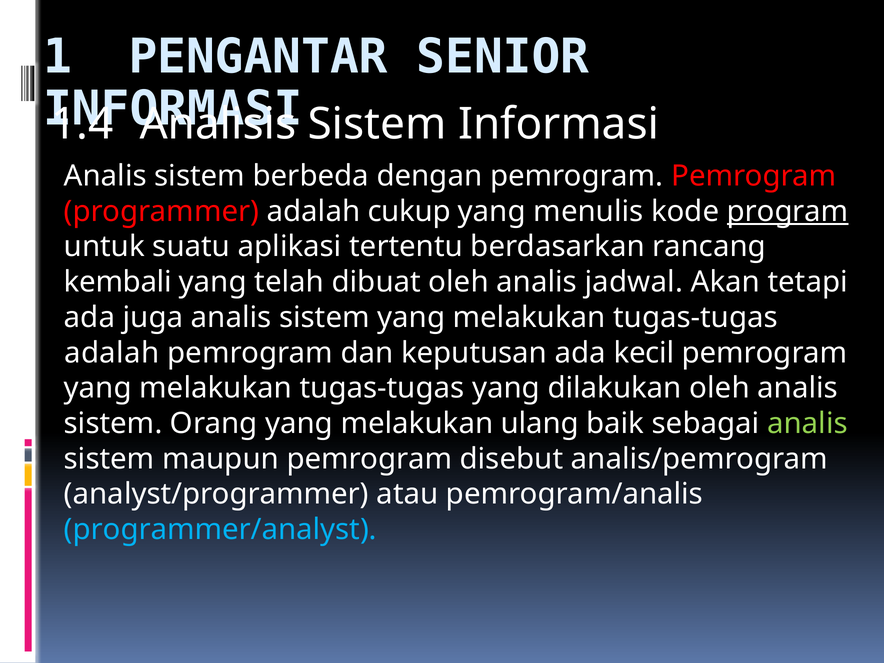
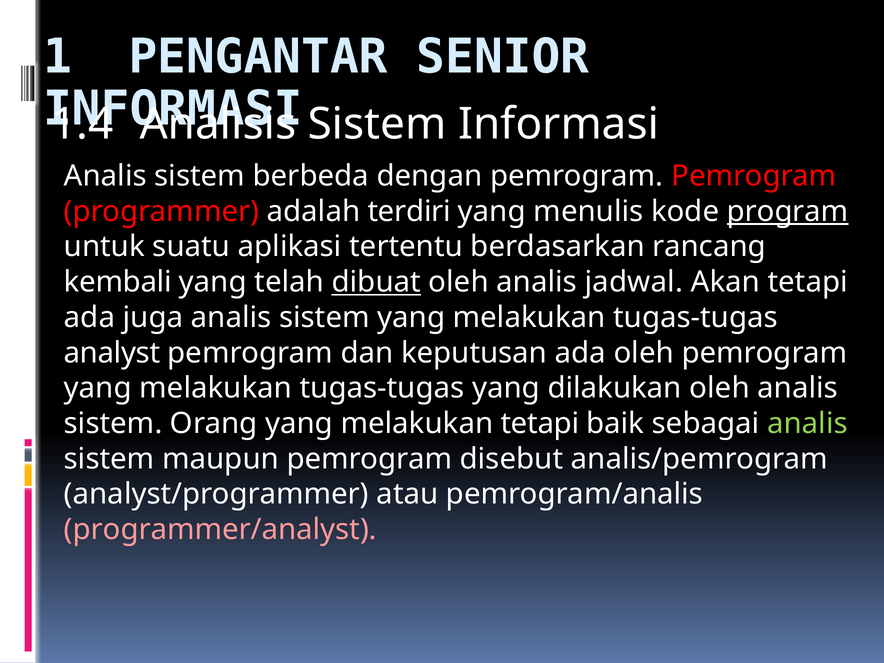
cukup: cukup -> terdiri
dibuat underline: none -> present
adalah at (112, 353): adalah -> analyst
ada kecil: kecil -> oleh
melakukan ulang: ulang -> tetapi
programmer/analyst colour: light blue -> pink
